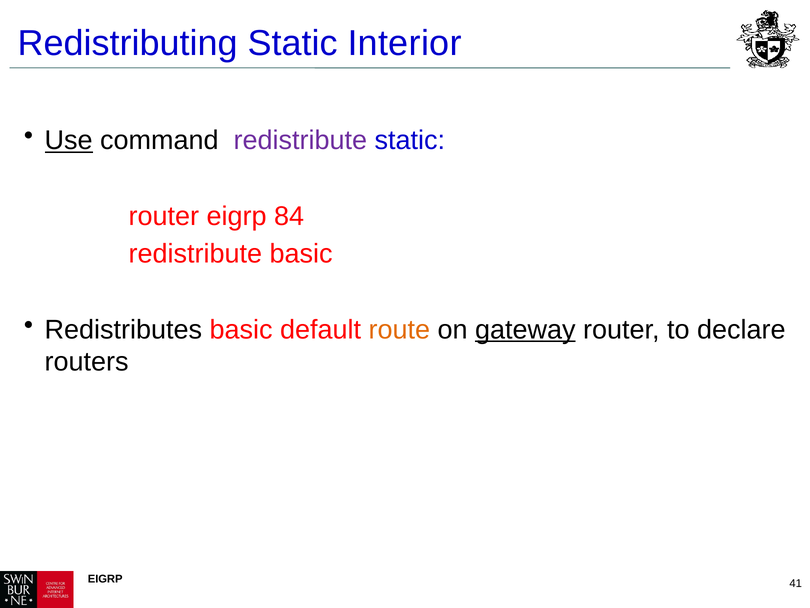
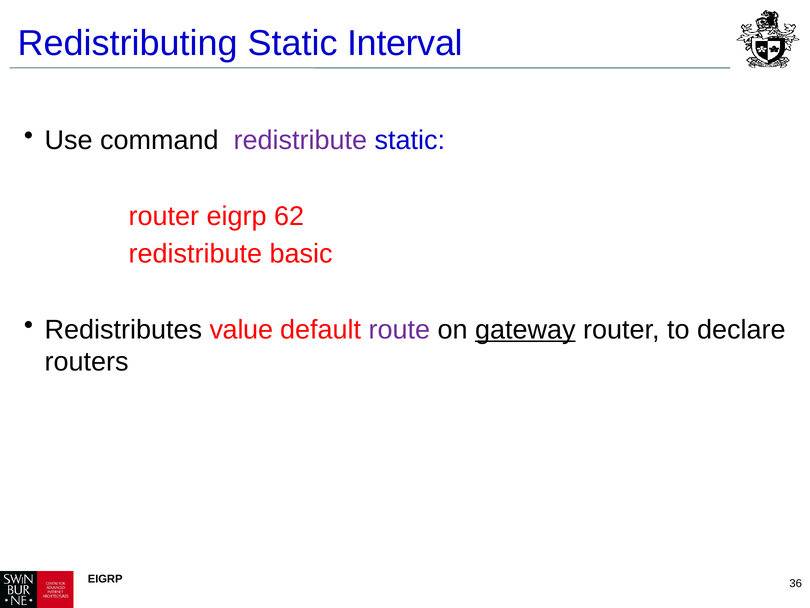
Interior: Interior -> Interval
Use underline: present -> none
84: 84 -> 62
Redistributes basic: basic -> value
route colour: orange -> purple
41: 41 -> 36
